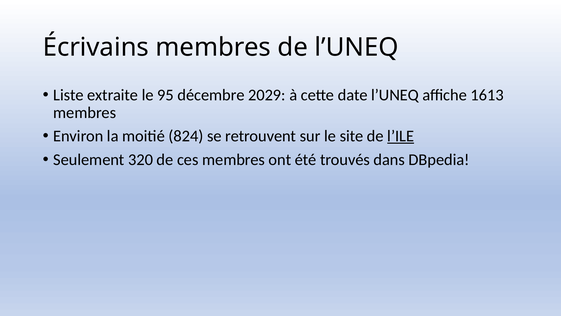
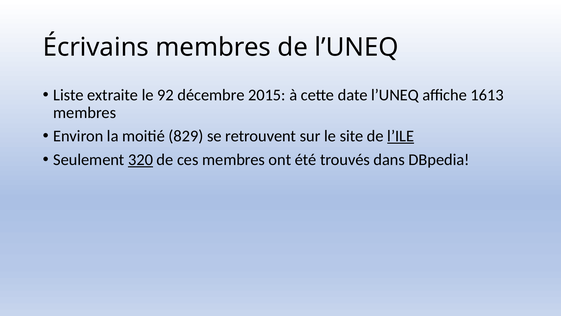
95: 95 -> 92
2029: 2029 -> 2015
824: 824 -> 829
320 underline: none -> present
